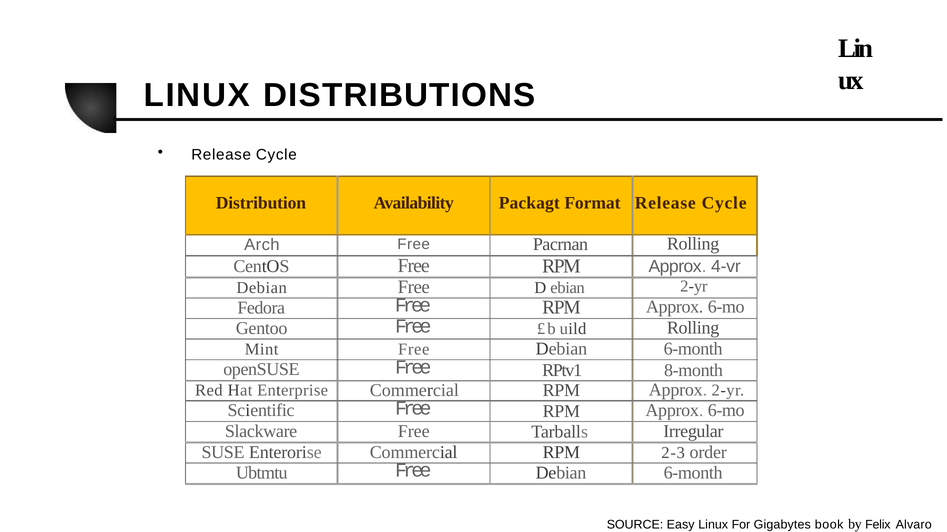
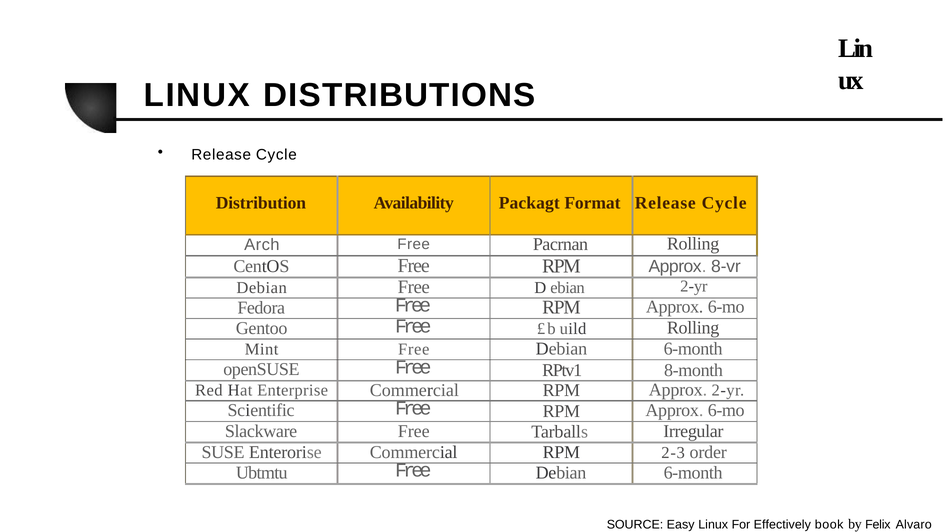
4-vr: 4-vr -> 8-vr
Gigabytes: Gigabytes -> Effectively
